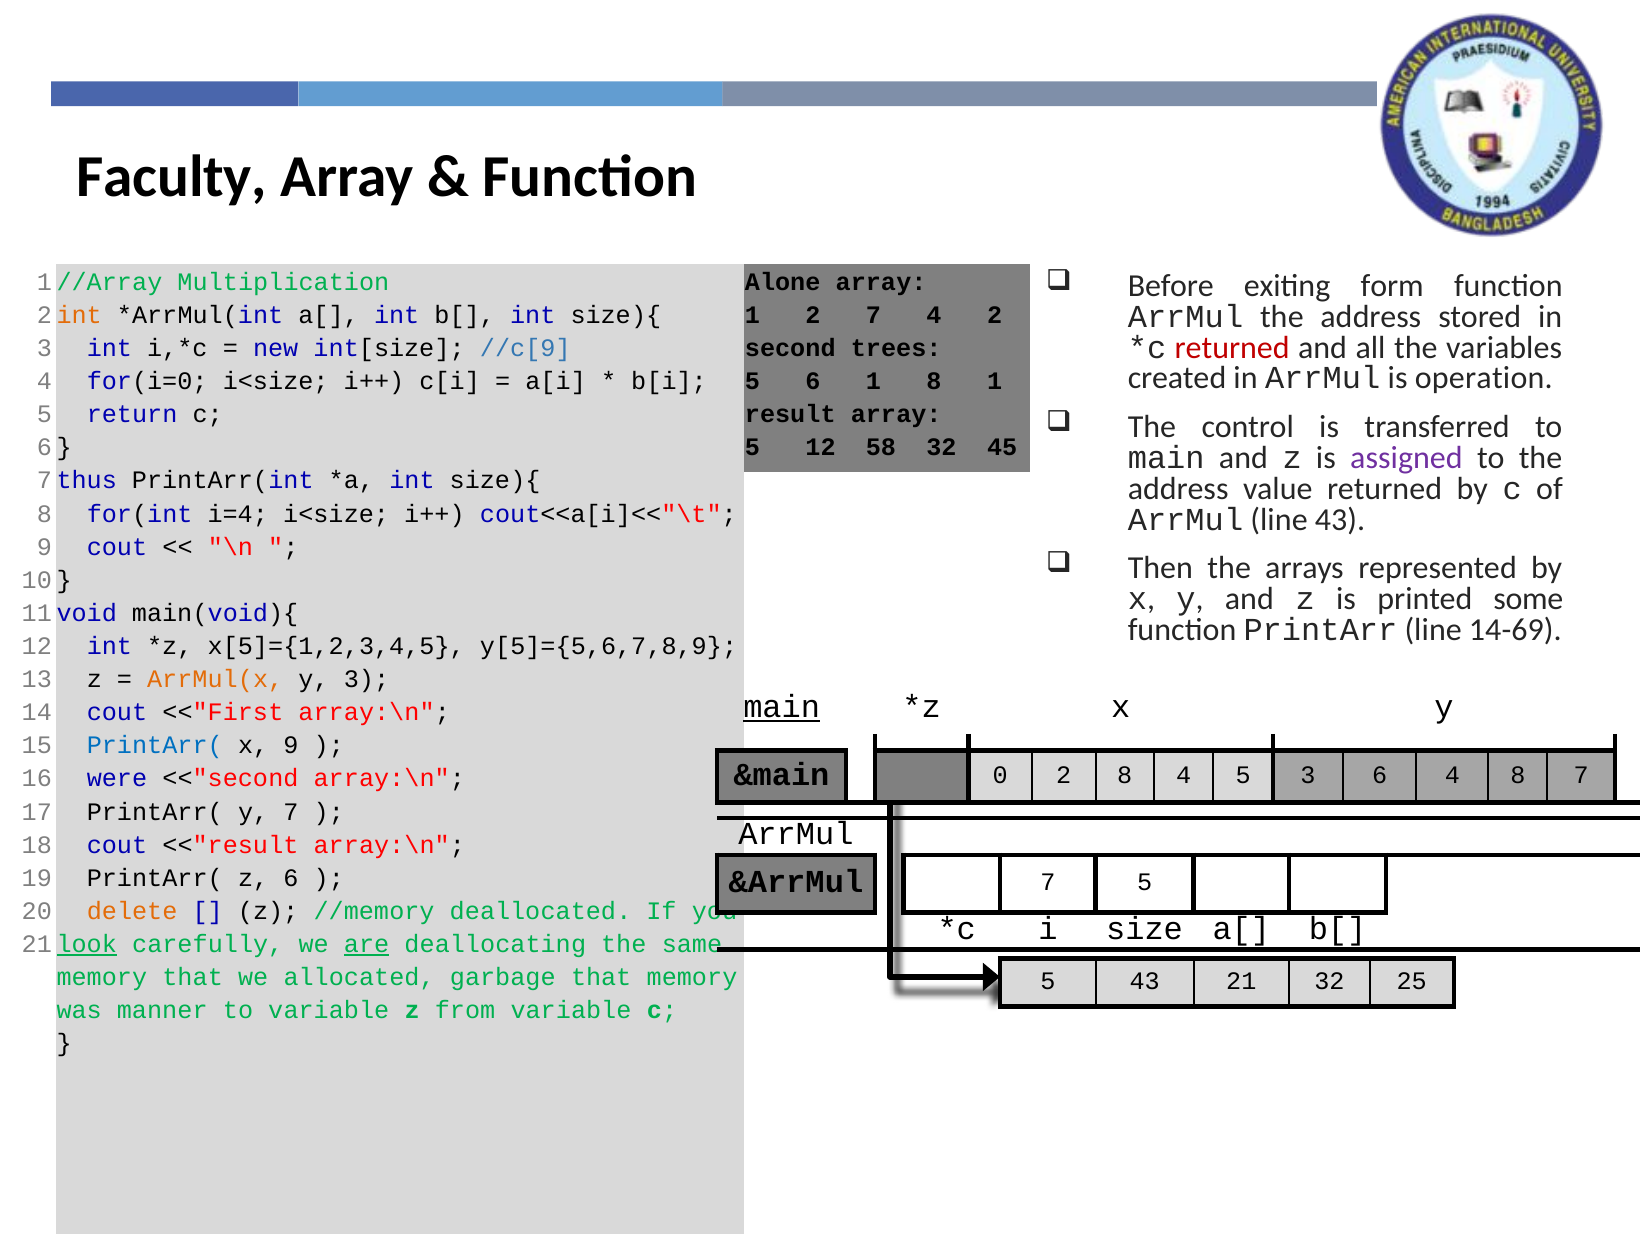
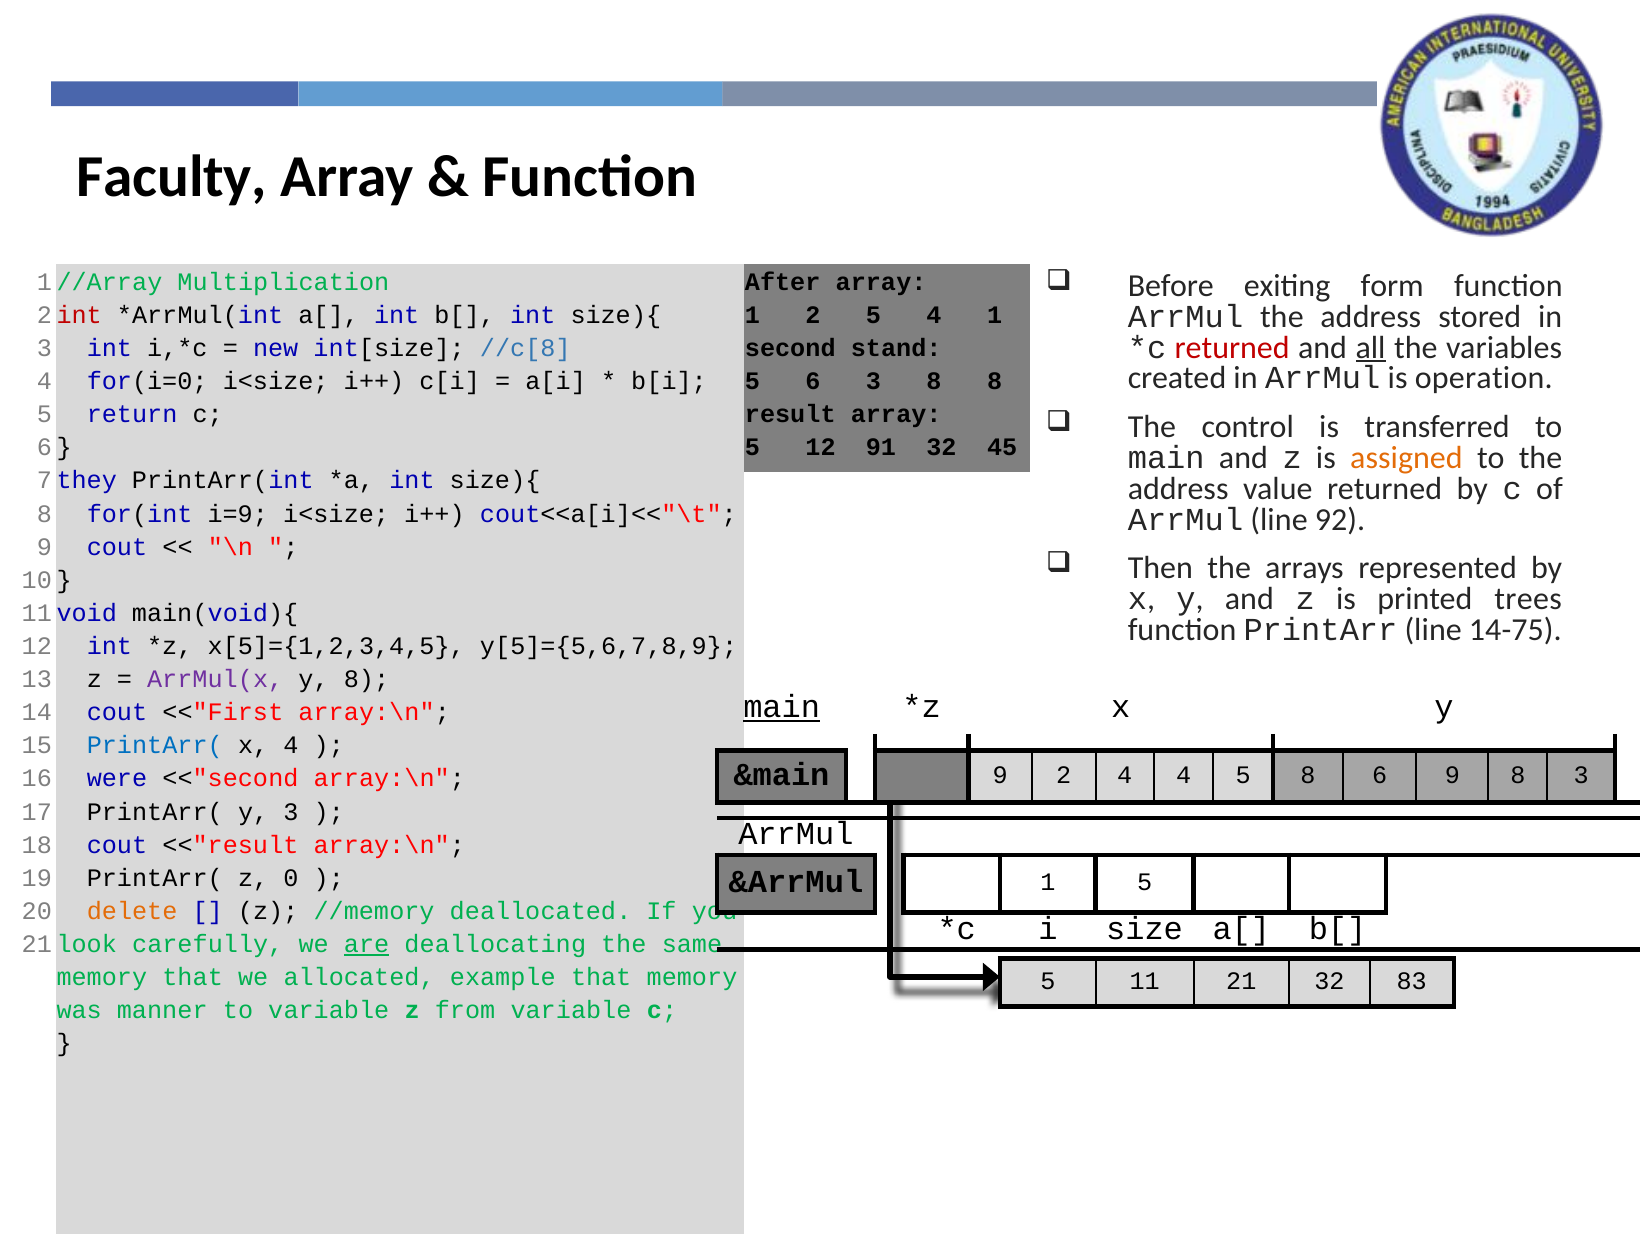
Alone: Alone -> After
int at (79, 315) colour: orange -> red
2 7: 7 -> 5
4 2: 2 -> 1
all underline: none -> present
//c[9: //c[9 -> //c[8
trees: trees -> stand
6 1: 1 -> 3
8 1: 1 -> 8
58: 58 -> 91
assigned colour: purple -> orange
thus: thus -> they
i=4: i=4 -> i=9
line 43: 43 -> 92
some: some -> trees
14-69: 14-69 -> 14-75
ArrMul(x colour: orange -> purple
y 3: 3 -> 8
x 9: 9 -> 4
&main 0: 0 -> 9
2 8: 8 -> 4
5 3: 3 -> 8
6 4: 4 -> 9
8 7: 7 -> 3
y 7: 7 -> 3
z 6: 6 -> 0
&ArrMul 7: 7 -> 1
look underline: present -> none
garbage: garbage -> example
5 43: 43 -> 11
25: 25 -> 83
